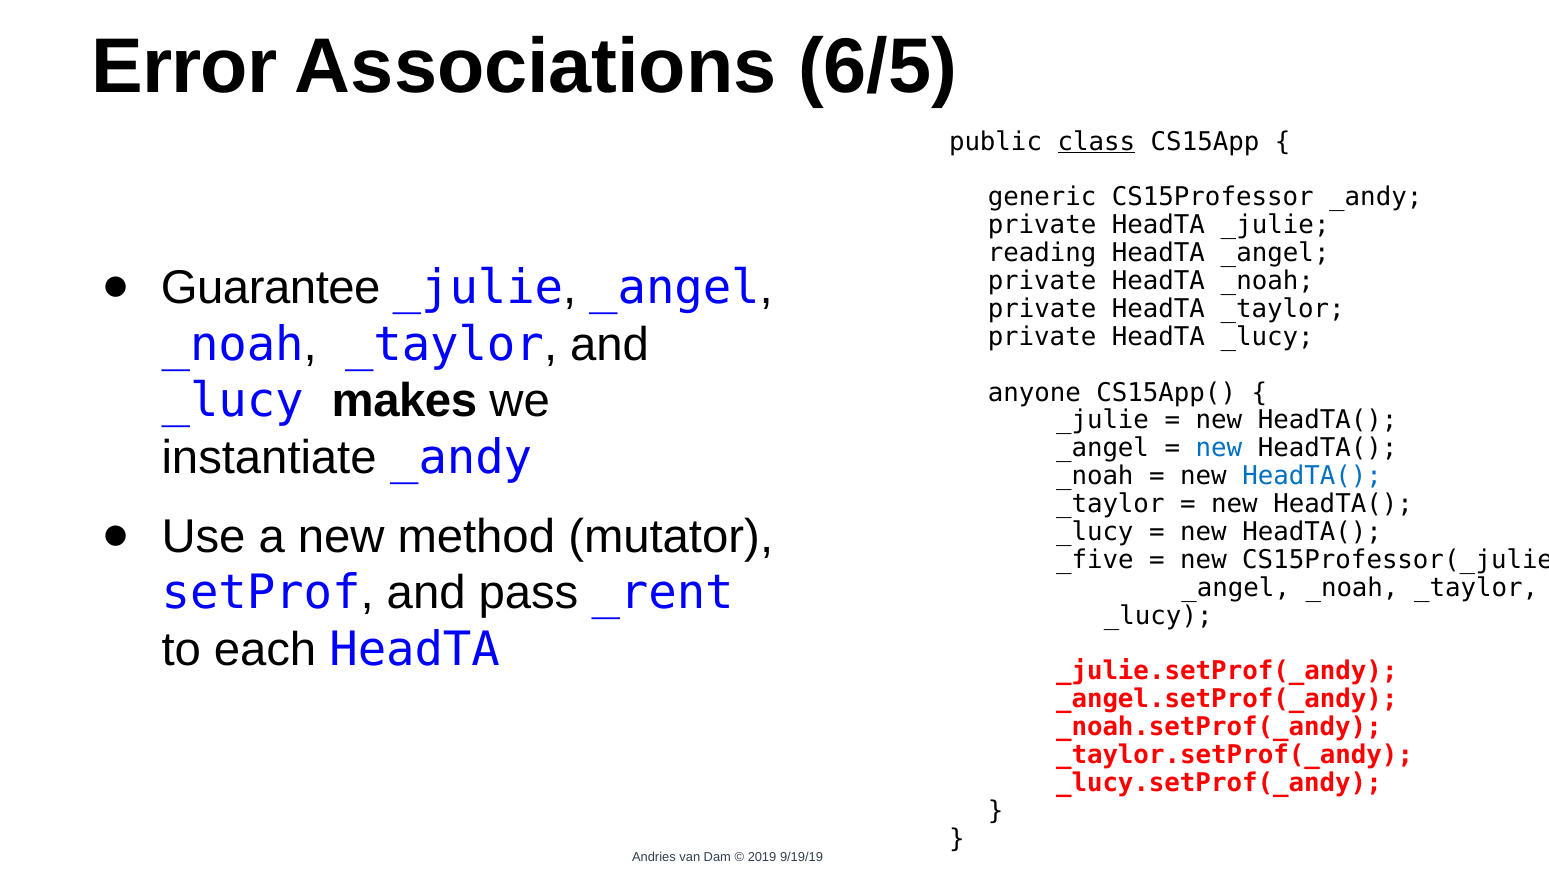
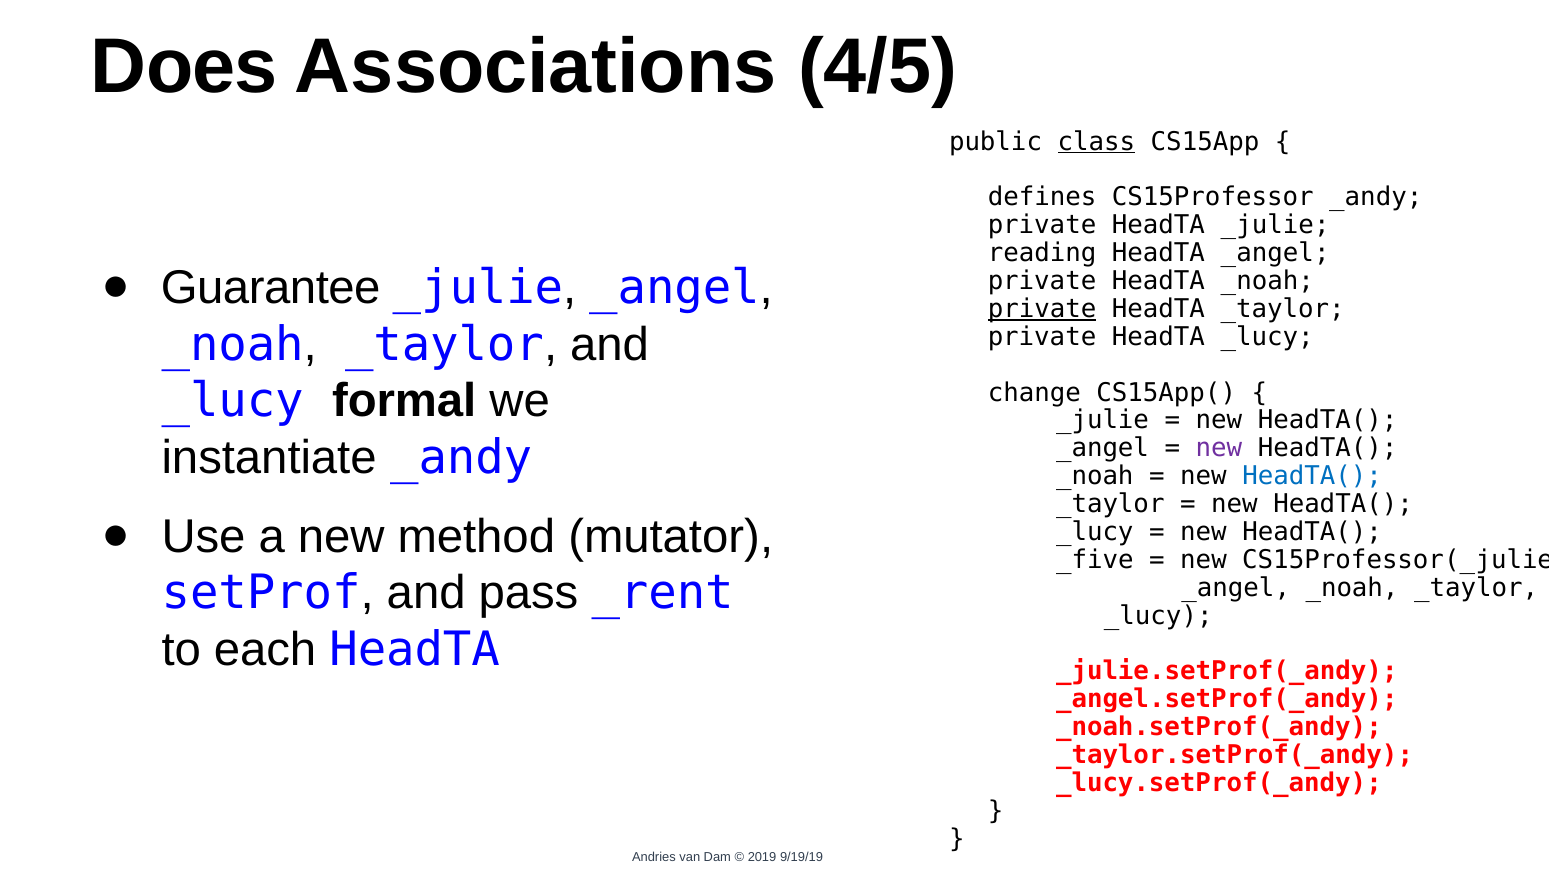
Error: Error -> Does
6/5: 6/5 -> 4/5
generic: generic -> defines
private at (1042, 309) underline: none -> present
makes: makes -> formal
anyone: anyone -> change
new at (1219, 448) colour: blue -> purple
